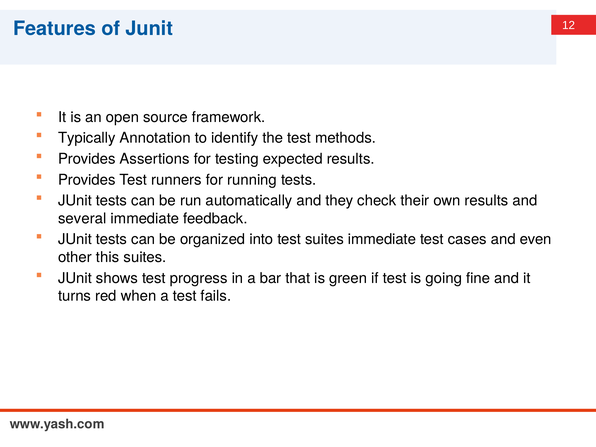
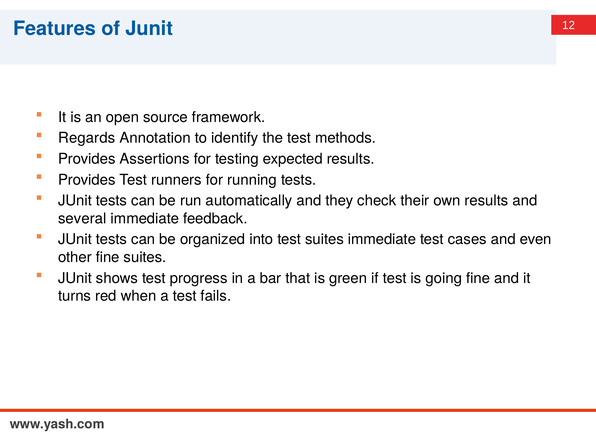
Typically: Typically -> Regards
other this: this -> fine
